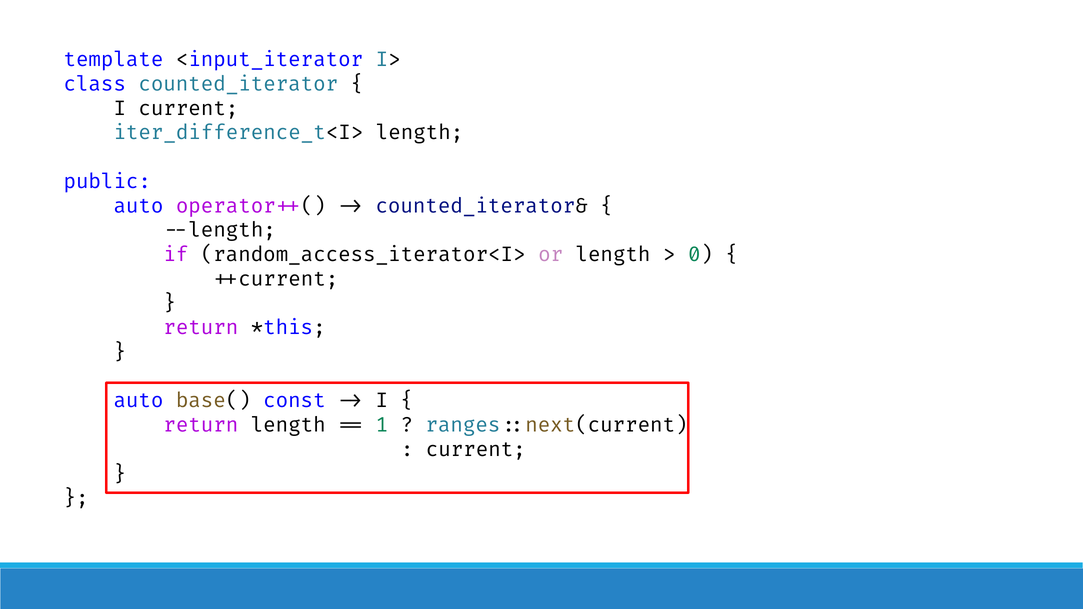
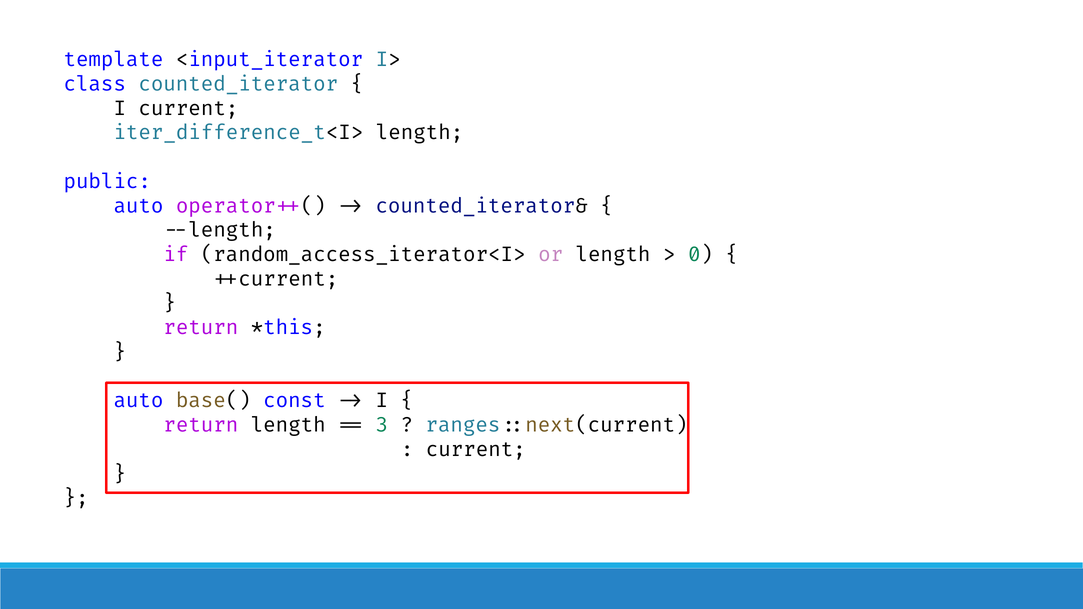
1: 1 -> 3
